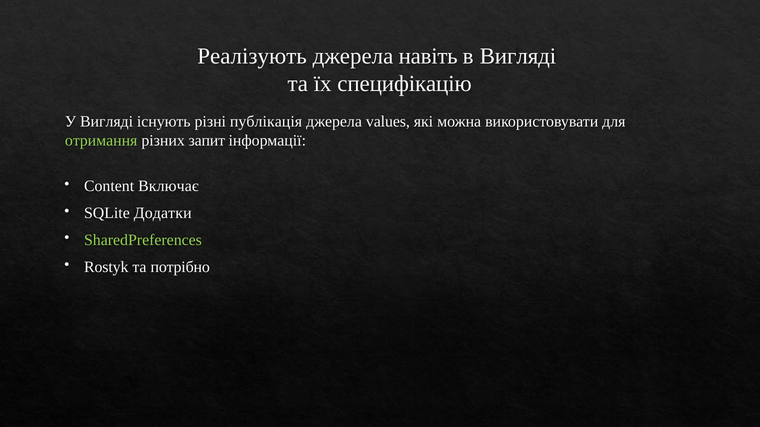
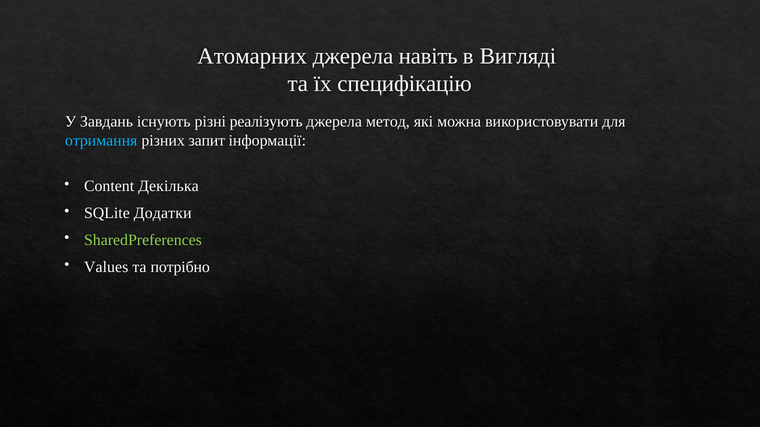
Реалізують: Реалізують -> Атомарних
У Вигляді: Вигляді -> Завдань
публікація: публікація -> реалізують
values: values -> метод
отримання colour: light green -> light blue
Включає: Включає -> Декілька
Rostyk: Rostyk -> Values
